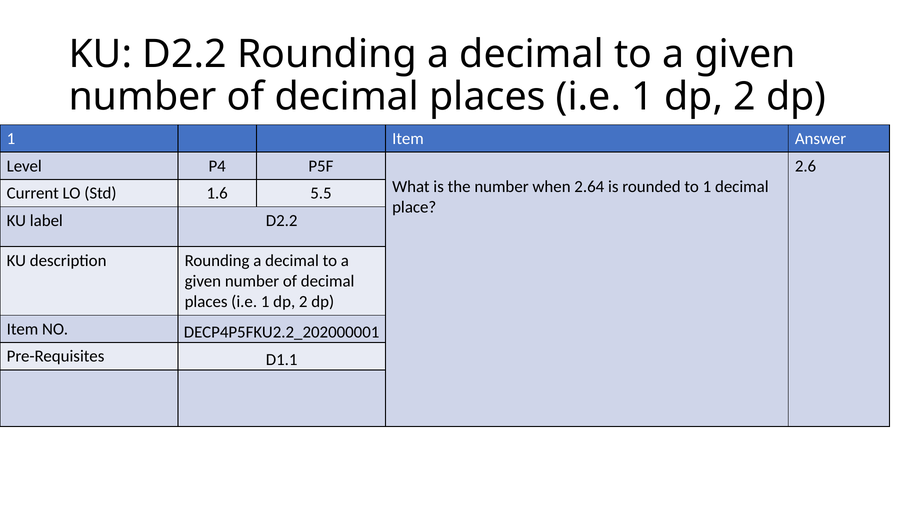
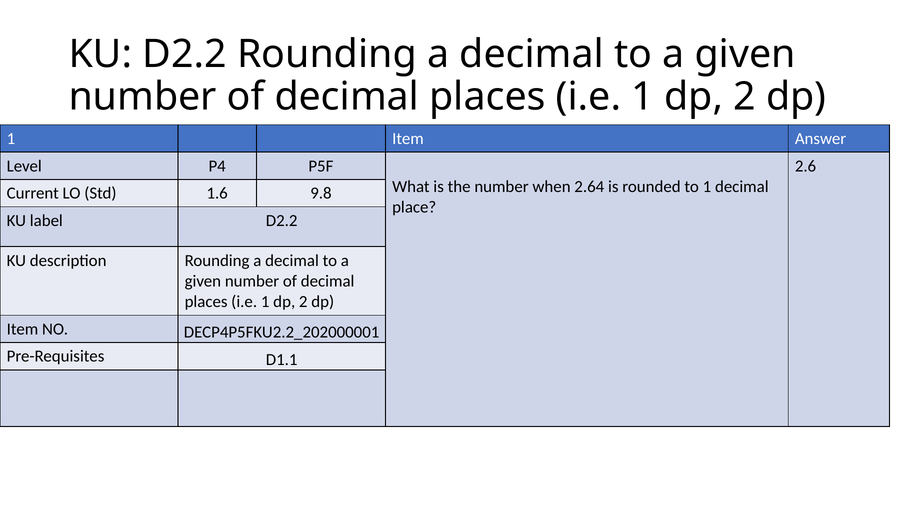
5.5: 5.5 -> 9.8
